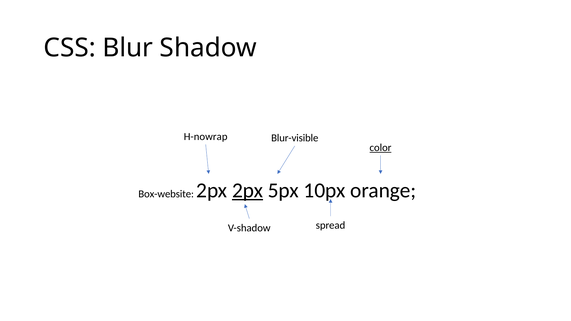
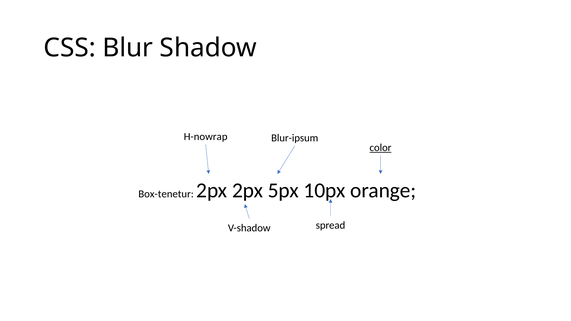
Blur-visible: Blur-visible -> Blur-ipsum
Box-website: Box-website -> Box-tenetur
2px at (248, 190) underline: present -> none
